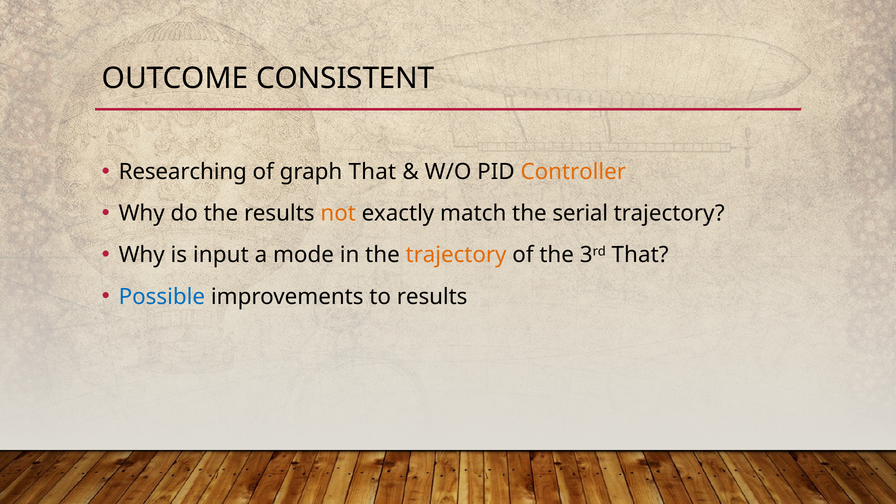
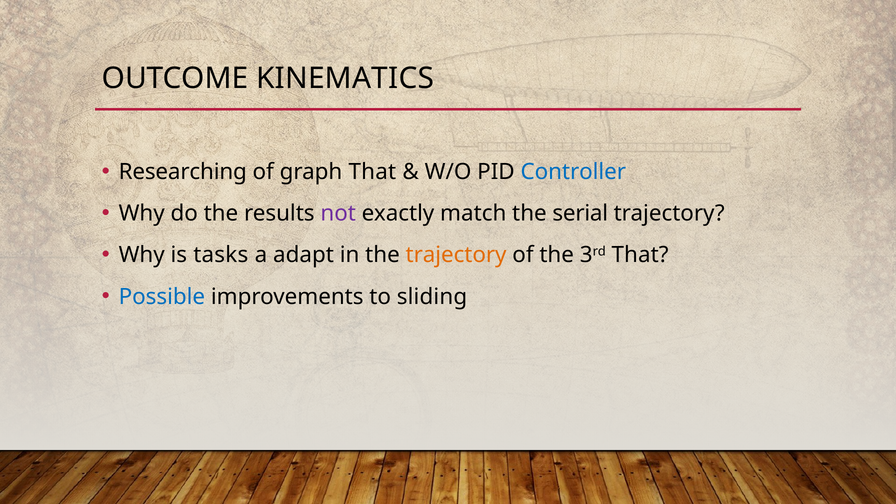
CONSISTENT: CONSISTENT -> KINEMATICS
Controller colour: orange -> blue
not colour: orange -> purple
input: input -> tasks
mode: mode -> adapt
to results: results -> sliding
